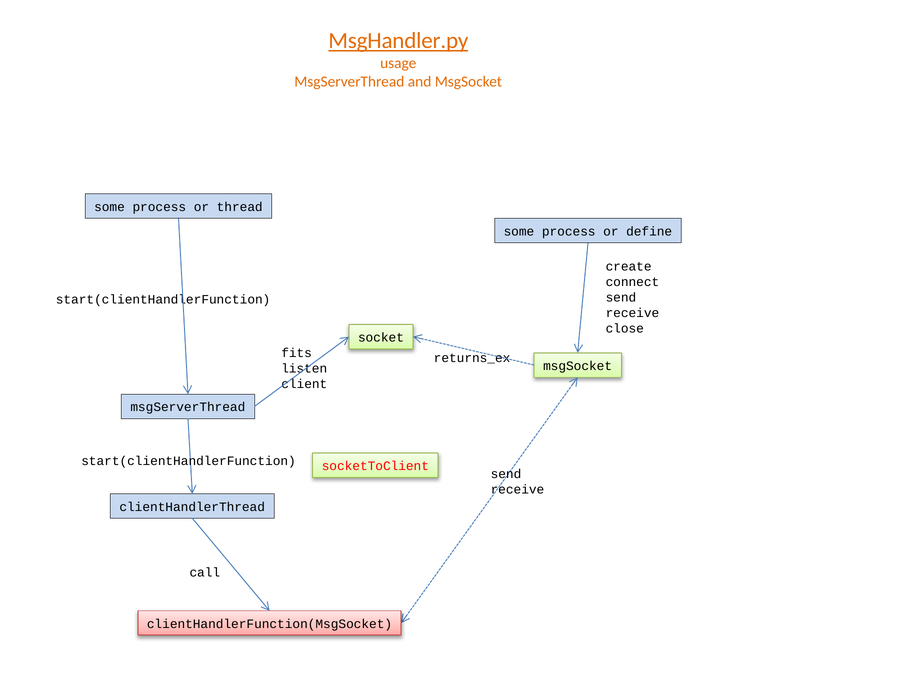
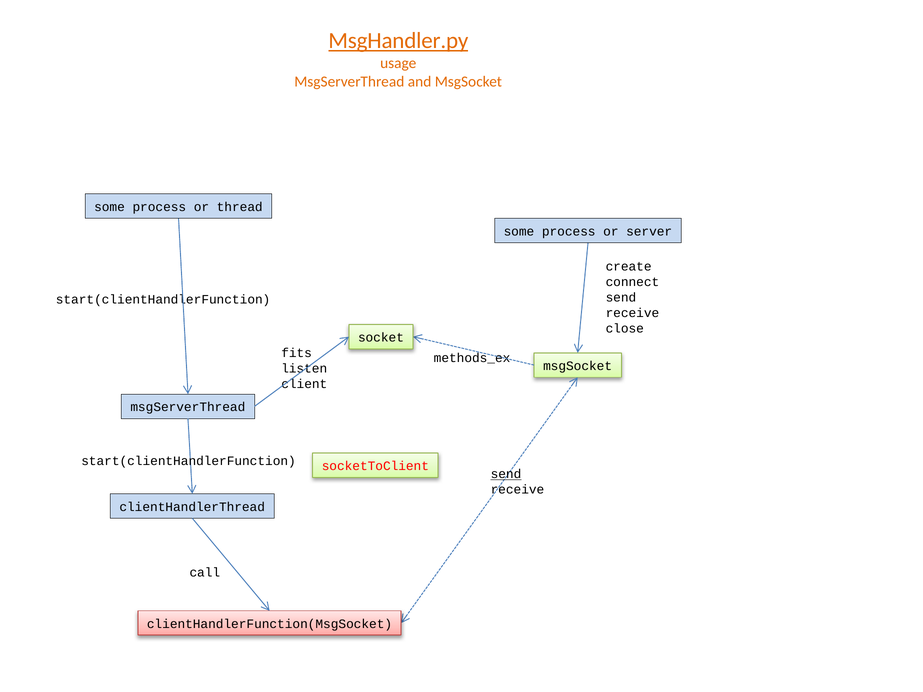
define: define -> server
returns_ex: returns_ex -> methods_ex
send at (506, 474) underline: none -> present
